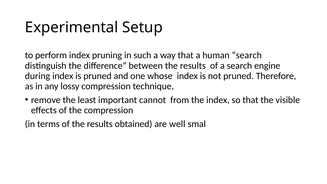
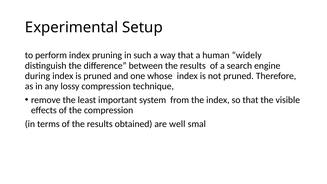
human search: search -> widely
cannot: cannot -> system
